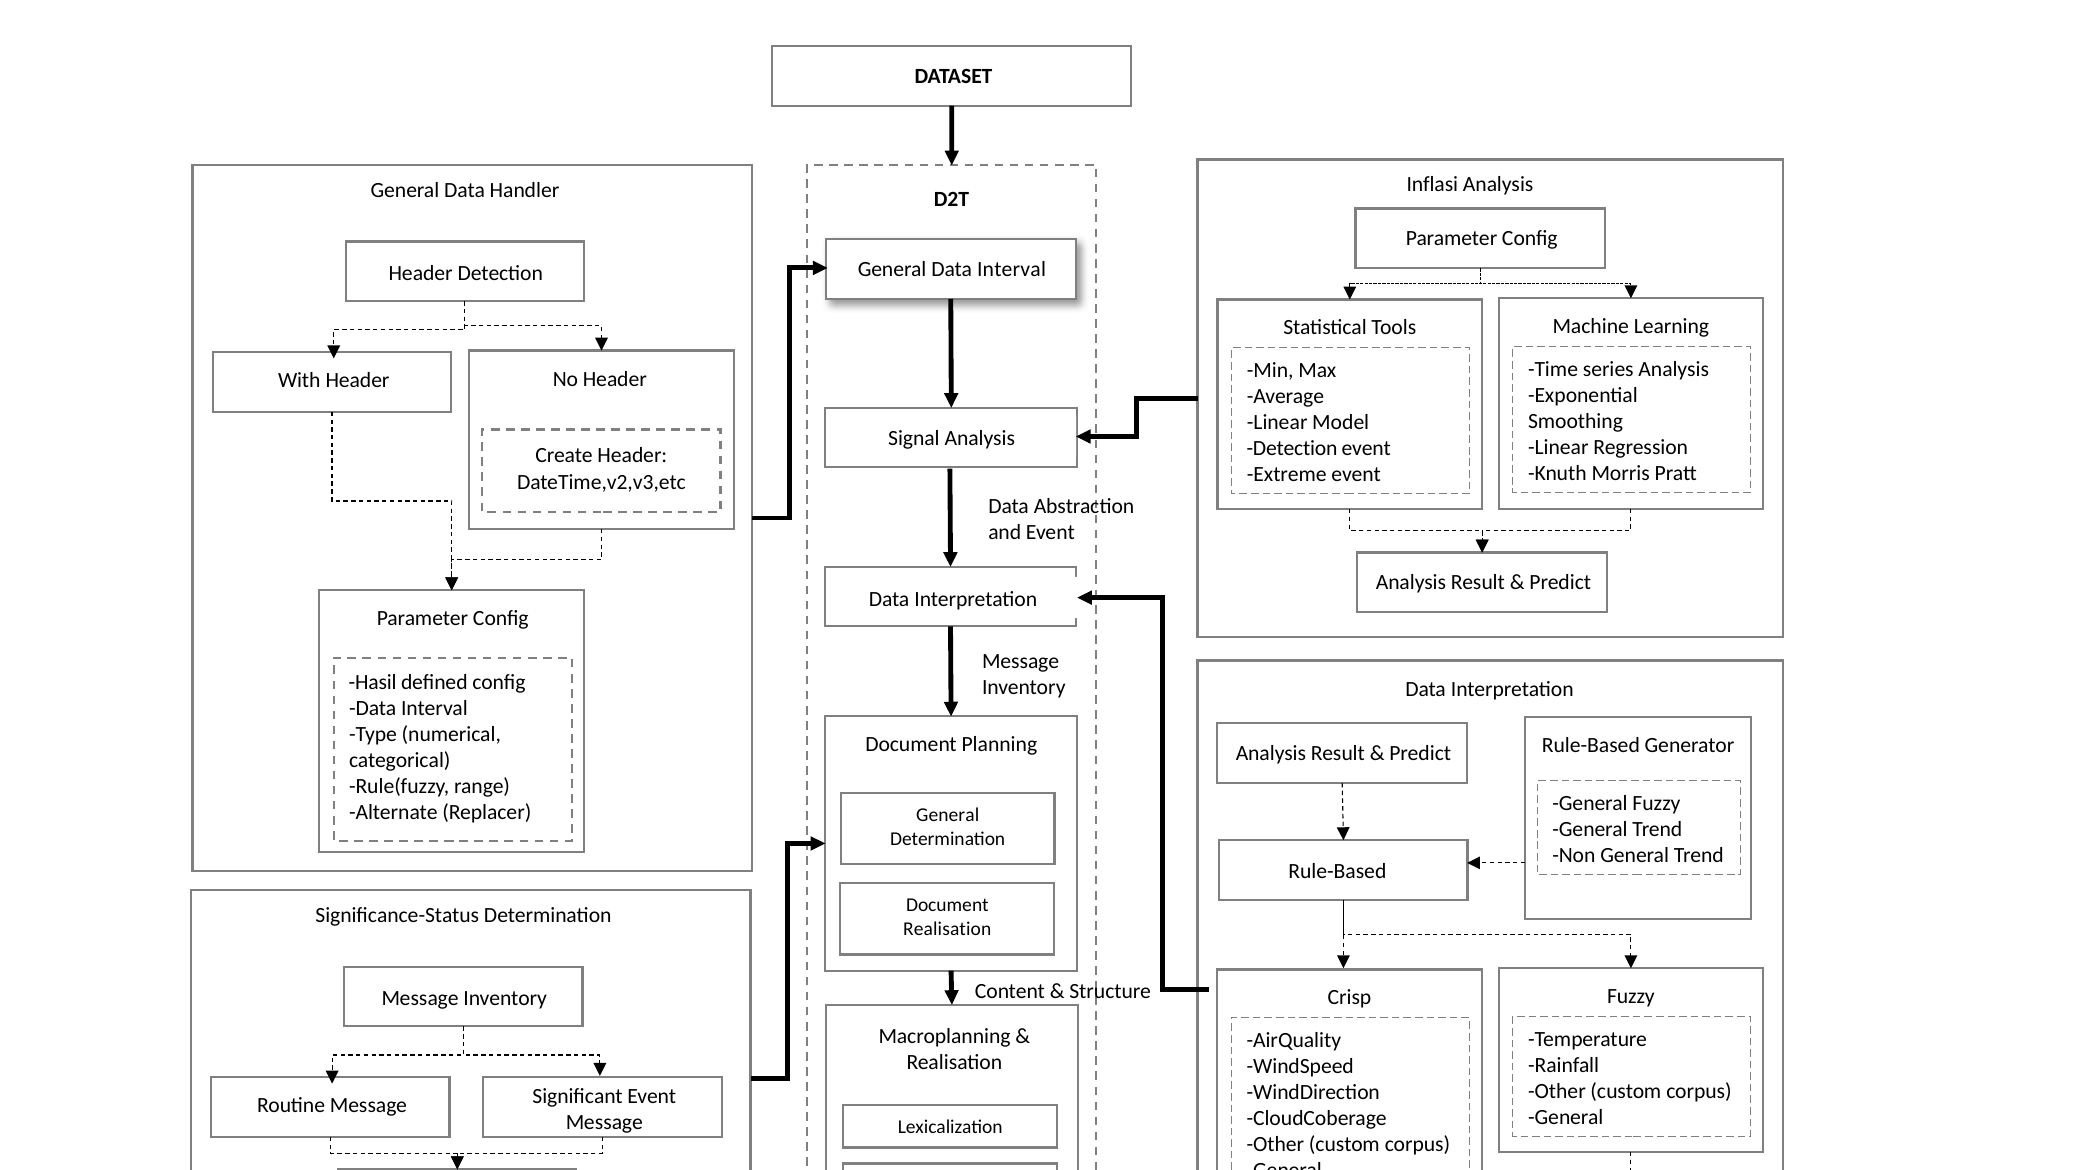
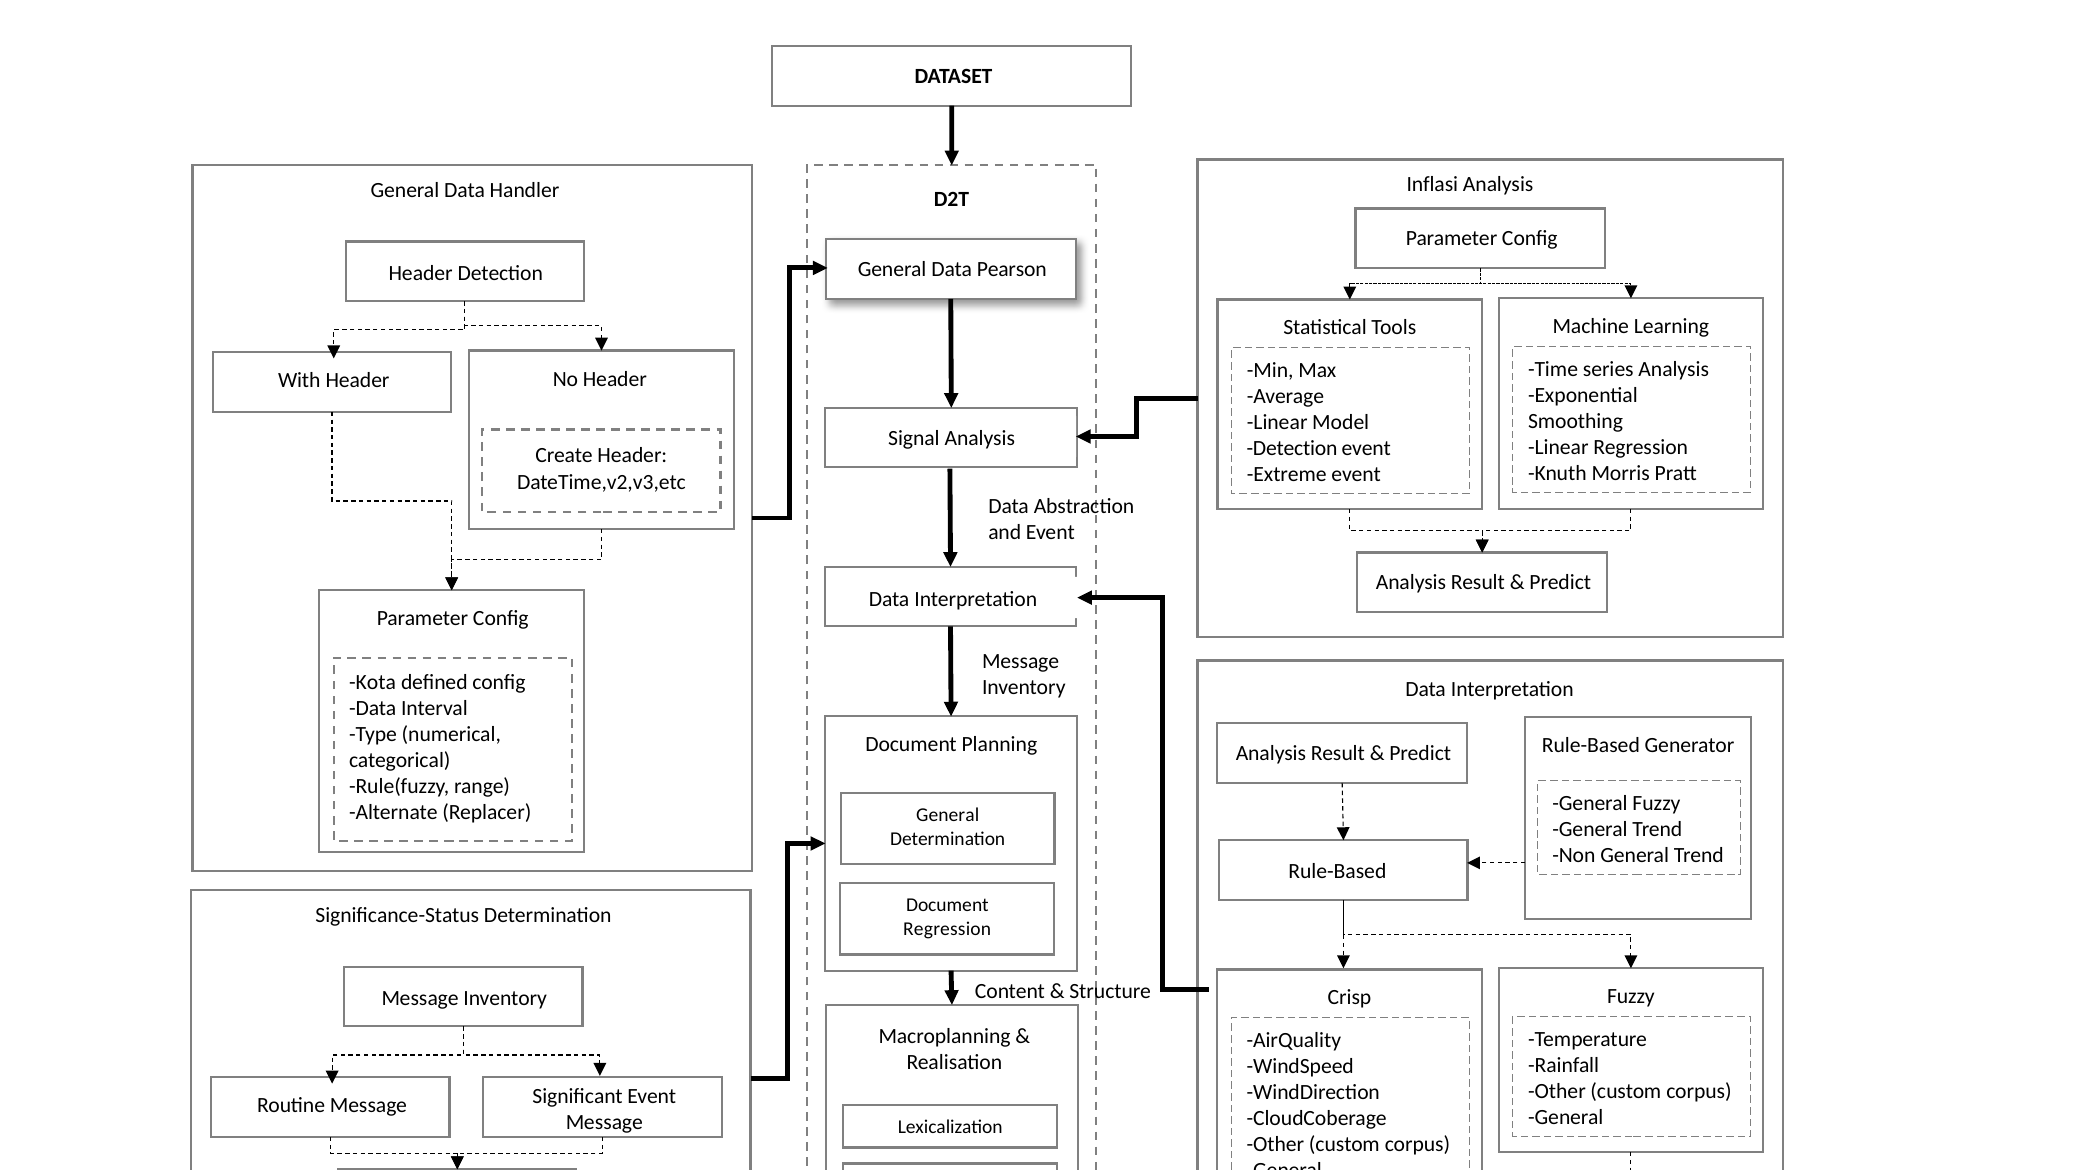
General Data Interval: Interval -> Pearson
Hasil: Hasil -> Kota
Realisation at (947, 928): Realisation -> Regression
